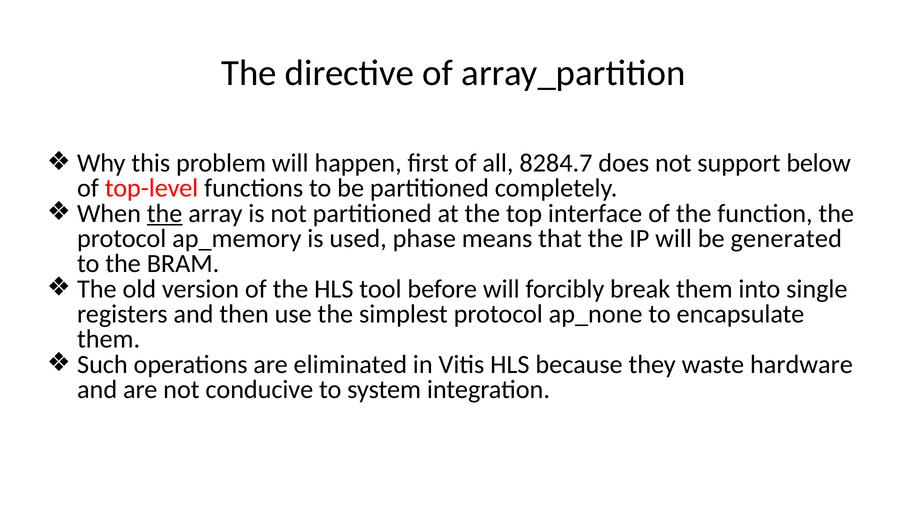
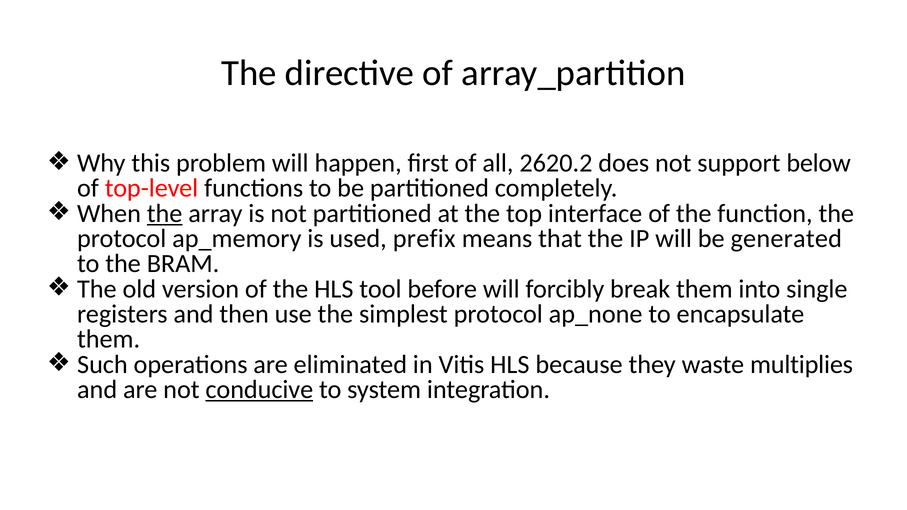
8284.7: 8284.7 -> 2620.2
phase: phase -> prefix
hardware: hardware -> multiplies
conducive underline: none -> present
